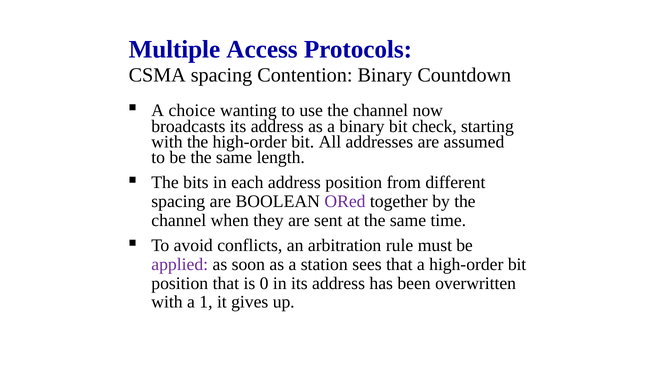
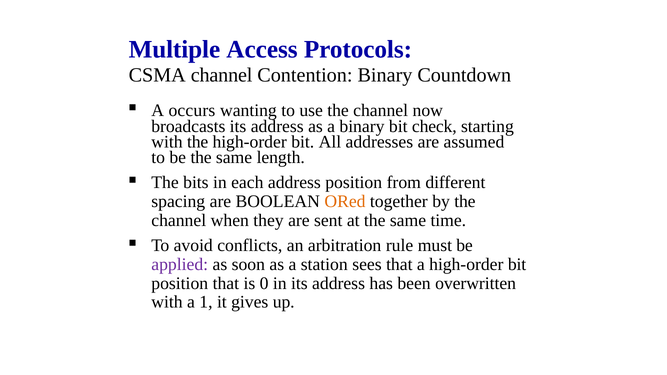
CSMA spacing: spacing -> channel
choice: choice -> occurs
ORed colour: purple -> orange
